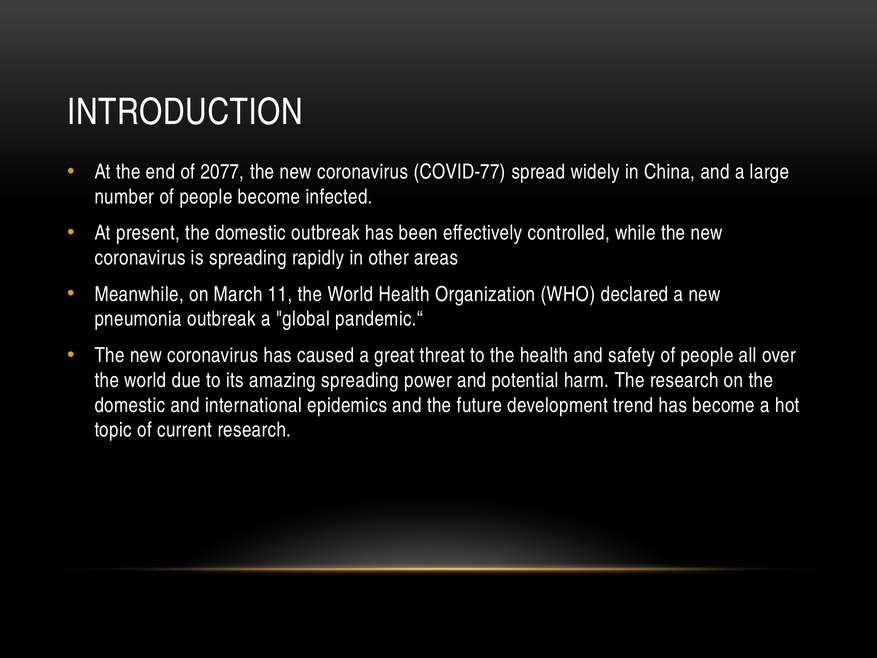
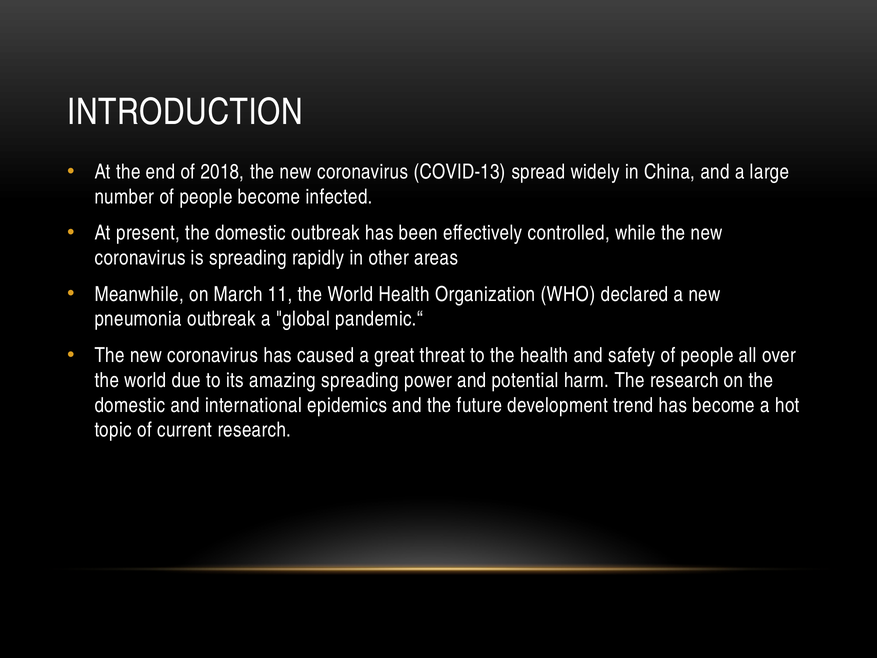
2077: 2077 -> 2018
COVID-77: COVID-77 -> COVID-13
